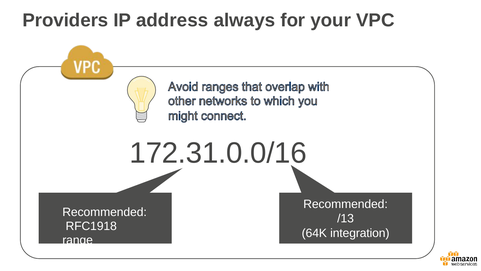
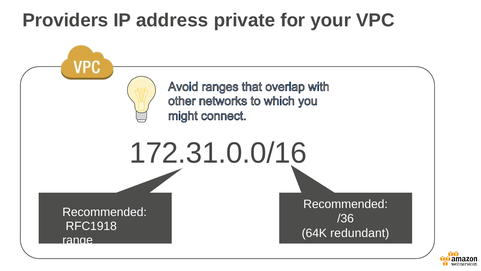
always: always -> private
/13: /13 -> /36
integration: integration -> redundant
